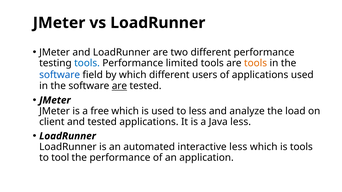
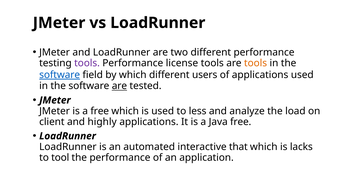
tools at (87, 63) colour: blue -> purple
limited: limited -> license
software at (60, 75) underline: none -> present
and tested: tested -> highly
Java less: less -> free
interactive less: less -> that
is tools: tools -> lacks
